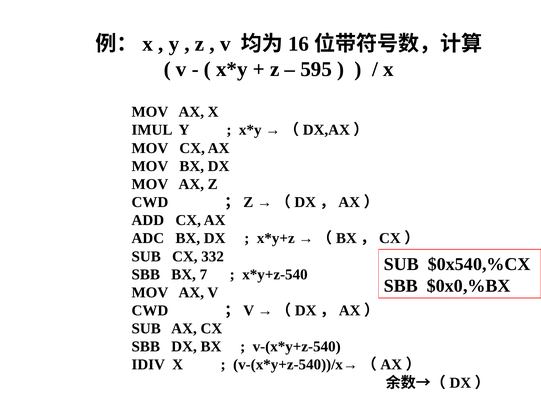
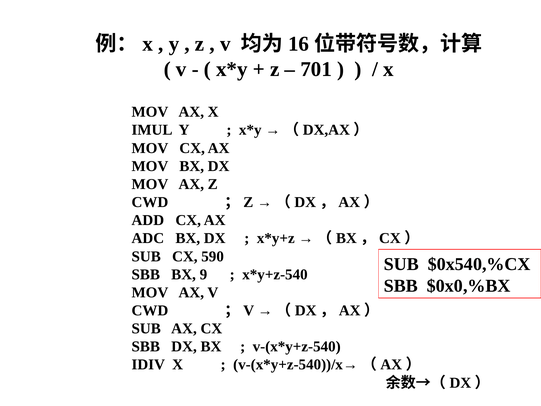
595: 595 -> 701
332: 332 -> 590
7: 7 -> 9
